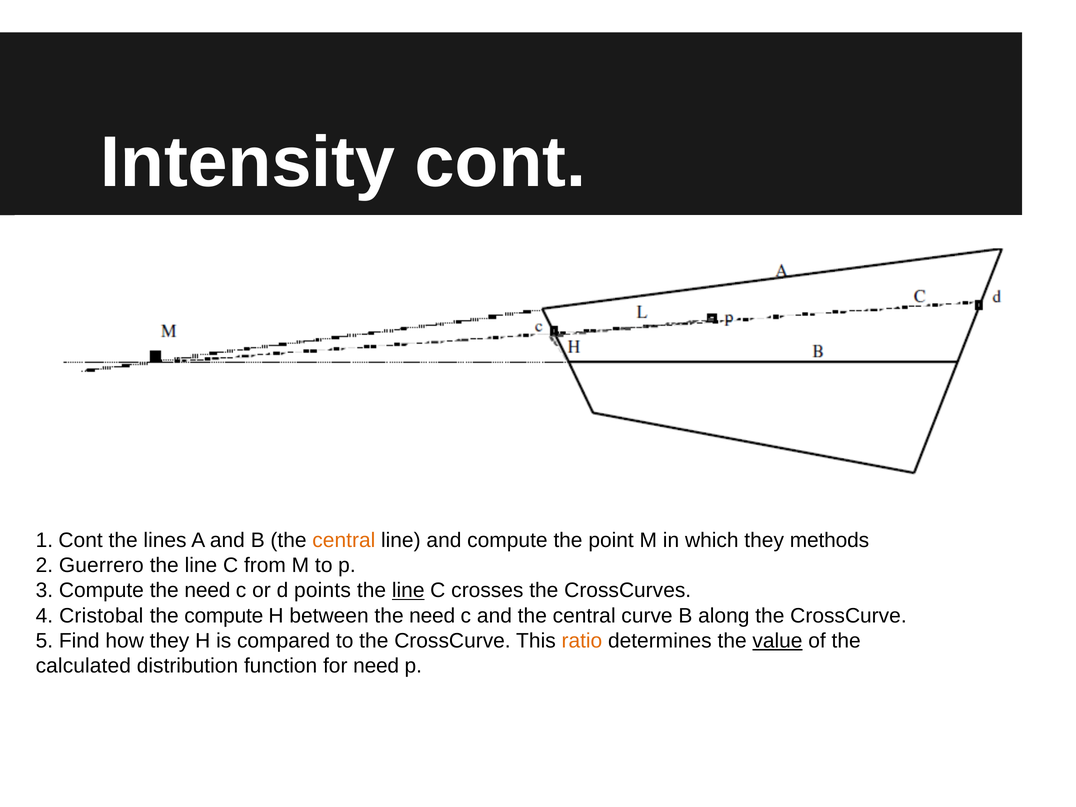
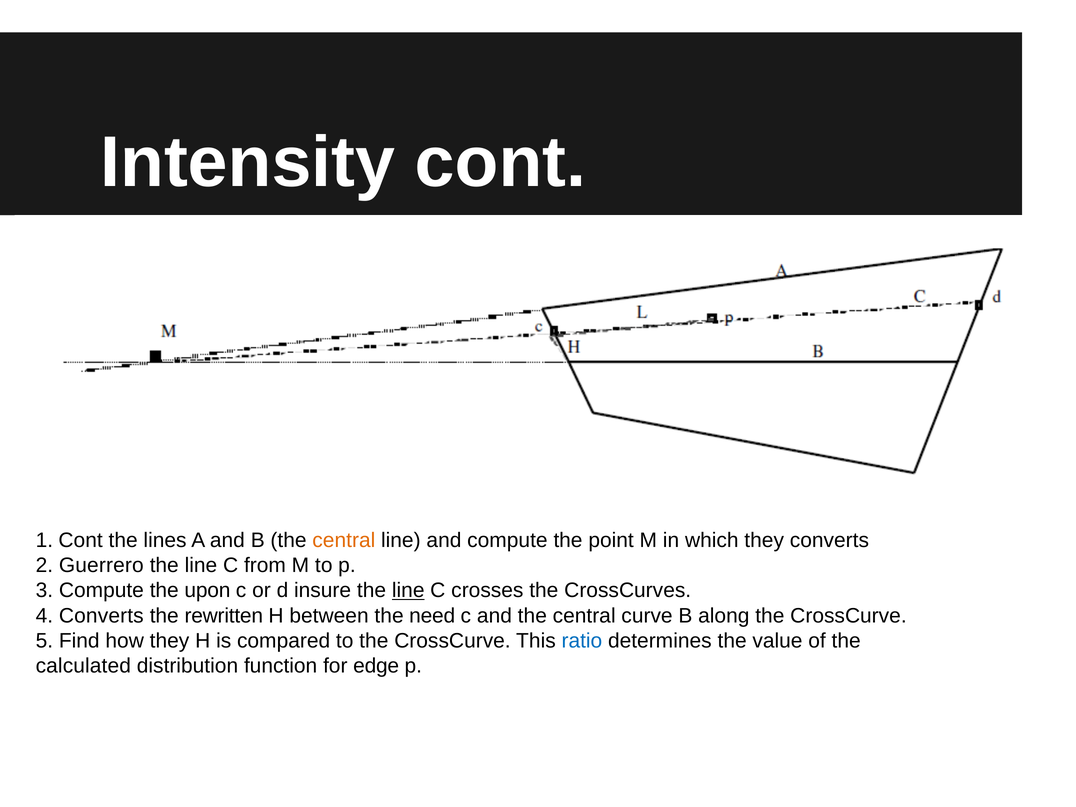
they methods: methods -> converts
Compute the need: need -> upon
points: points -> insure
4 Cristobal: Cristobal -> Converts
the compute: compute -> rewritten
ratio colour: orange -> blue
value underline: present -> none
for need: need -> edge
